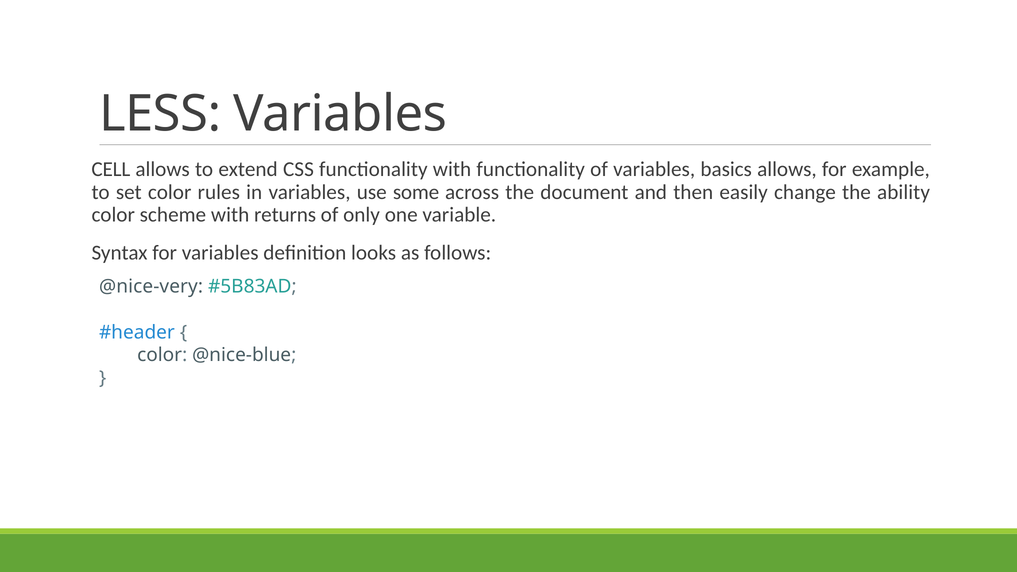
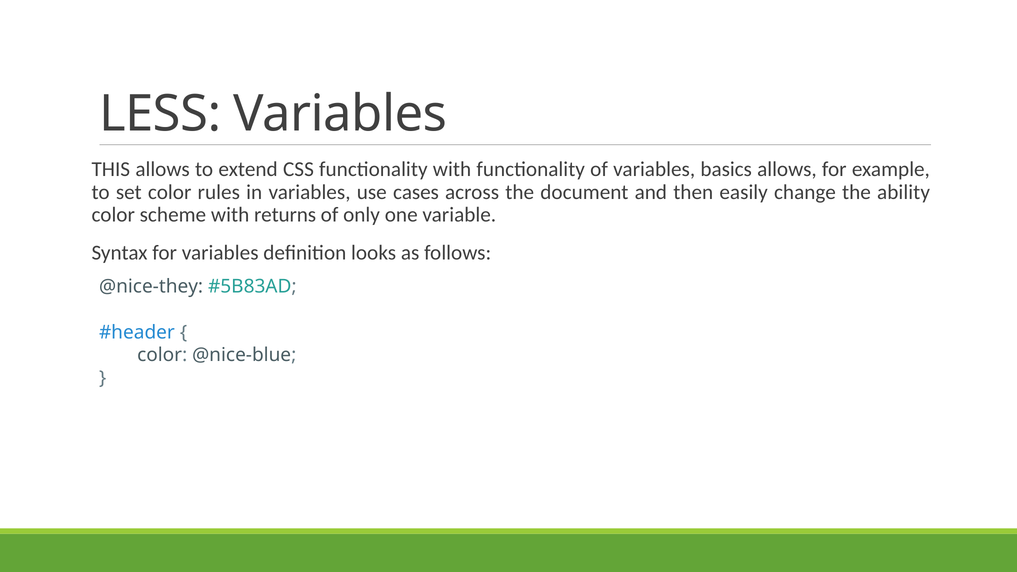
CELL: CELL -> THIS
some: some -> cases
@nice-very: @nice-very -> @nice-they
